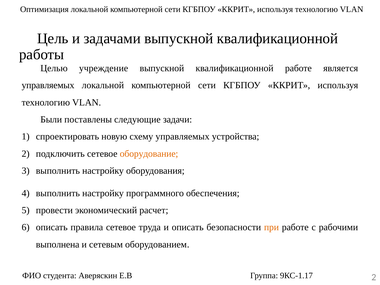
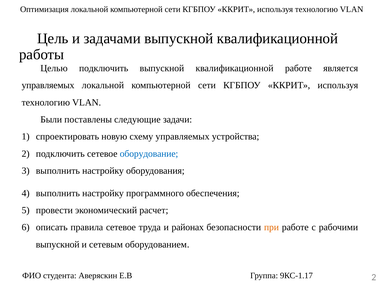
Целью учреждение: учреждение -> подключить
оборудование colour: orange -> blue
и описать: описать -> районах
выполнена at (58, 244): выполнена -> выпускной
